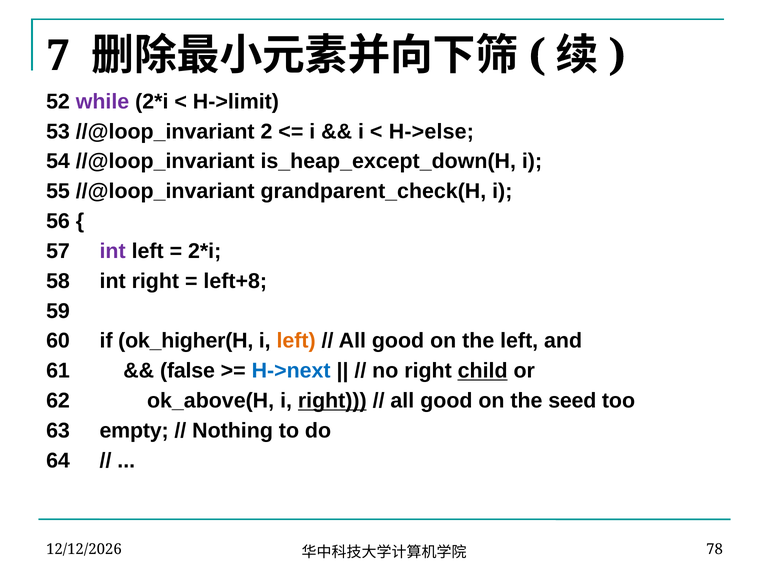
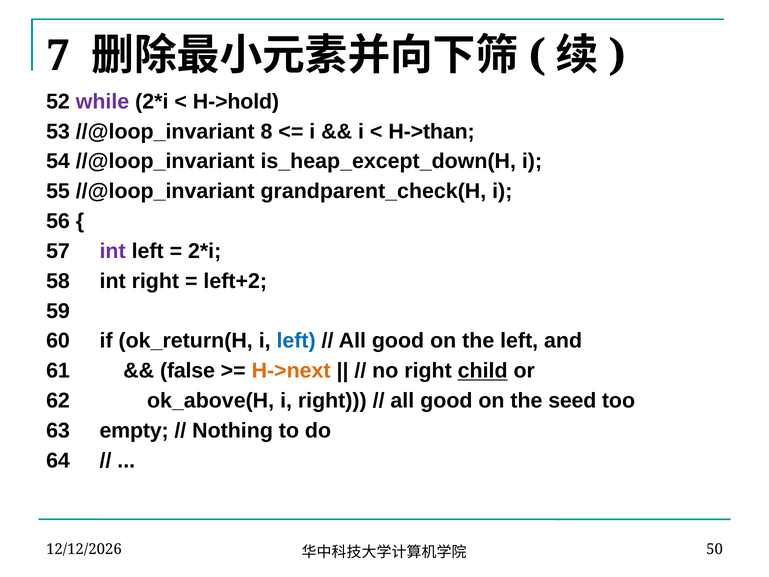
H->limit: H->limit -> H->hold
2: 2 -> 8
H->else: H->else -> H->than
left+8: left+8 -> left+2
ok_higher(H: ok_higher(H -> ok_return(H
left at (296, 341) colour: orange -> blue
H->next colour: blue -> orange
right at (332, 401) underline: present -> none
78: 78 -> 50
